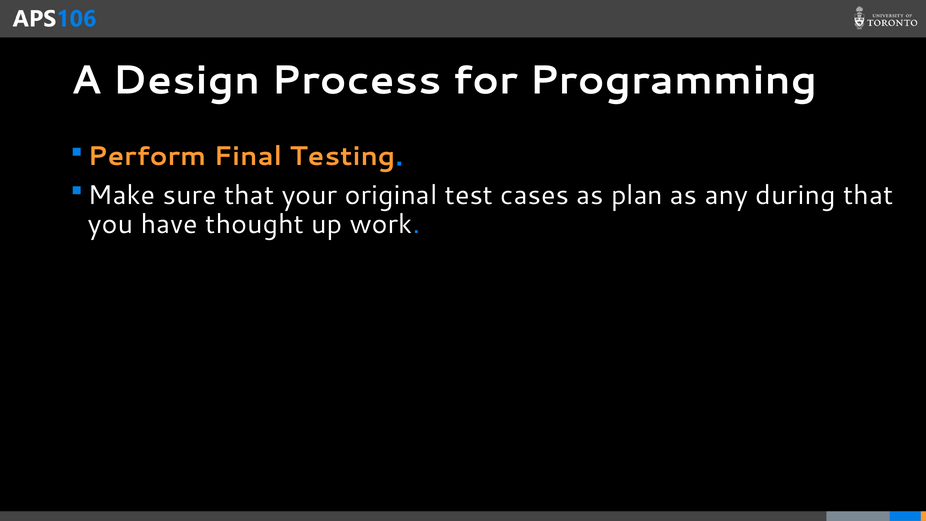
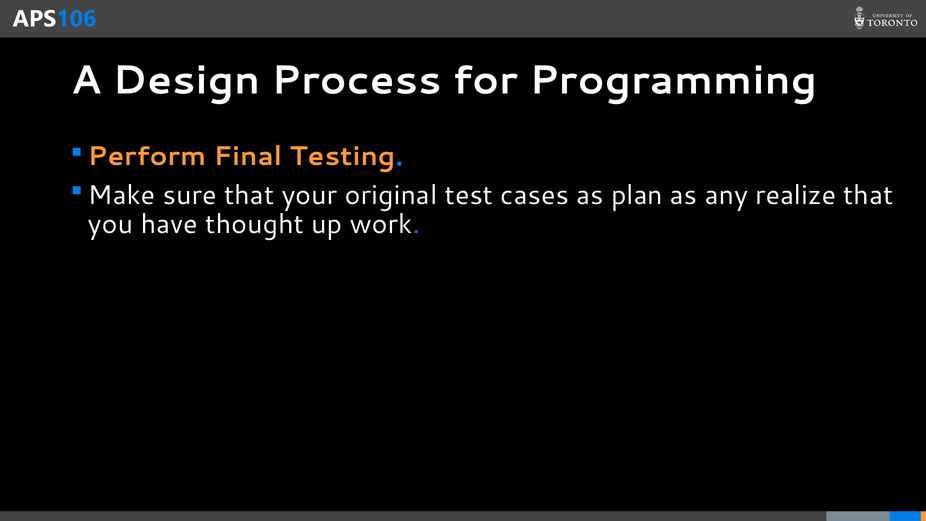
during: during -> realize
